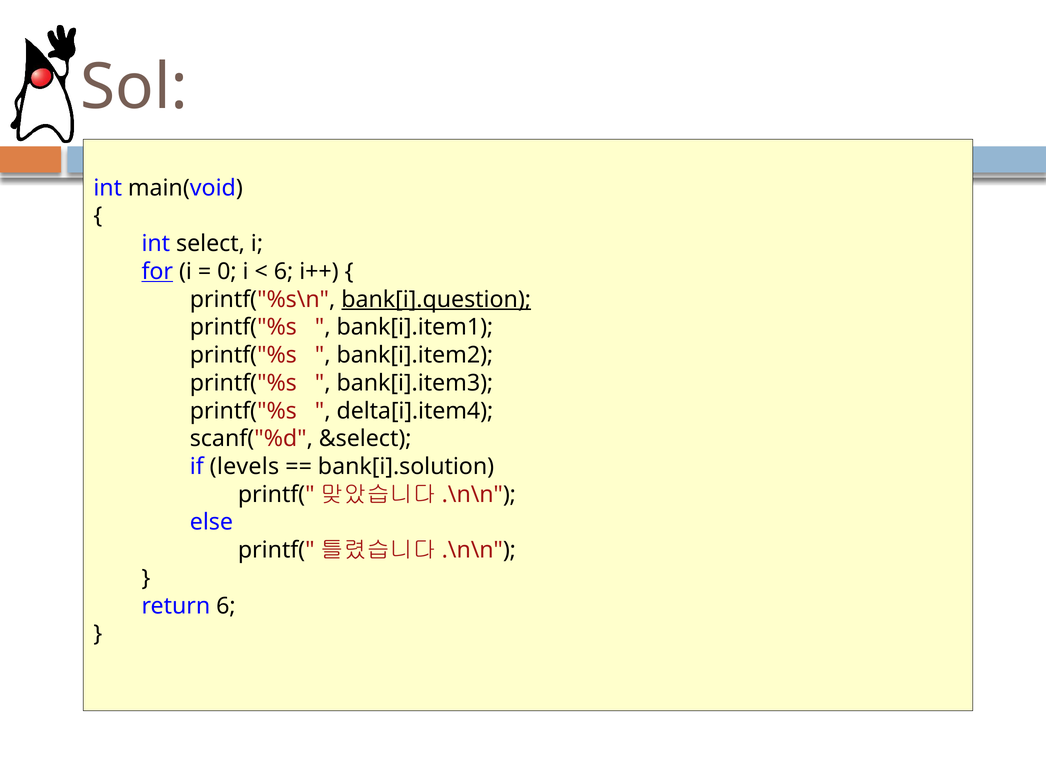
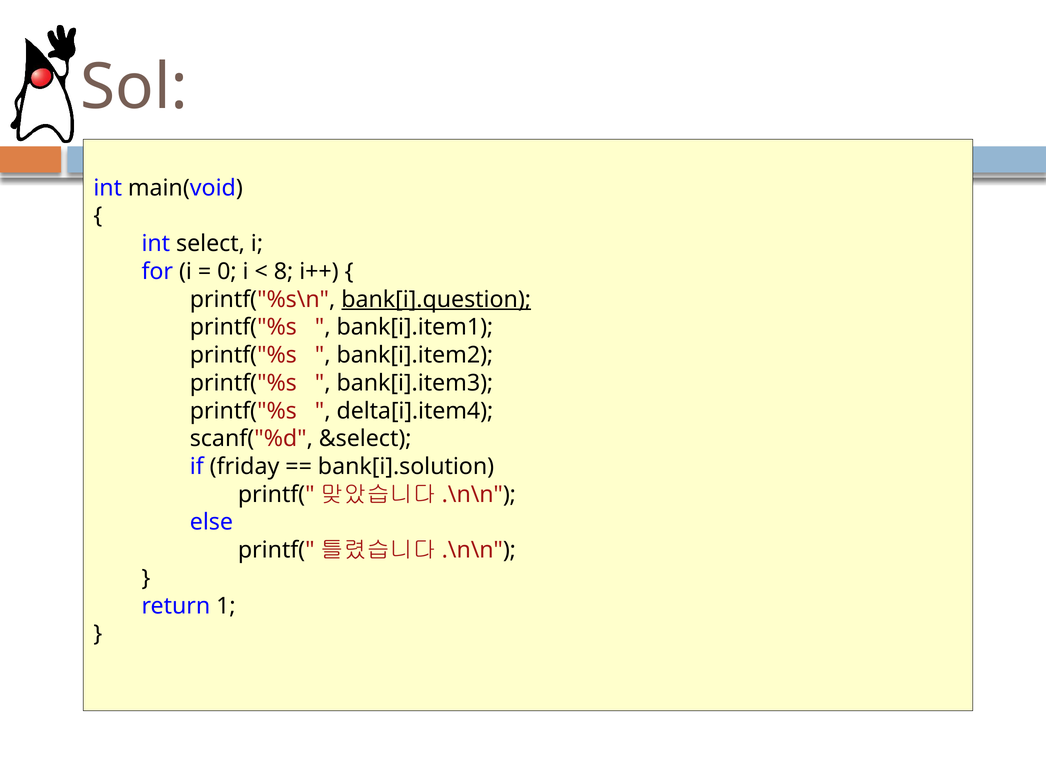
for underline: present -> none
6 at (284, 272): 6 -> 8
levels: levels -> friday
return 6: 6 -> 1
